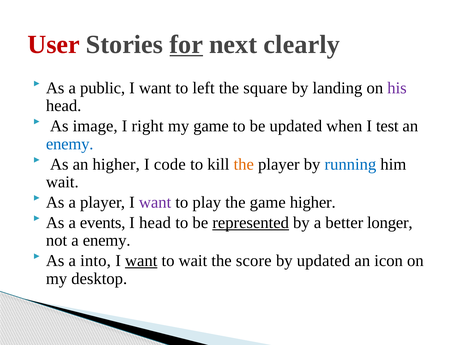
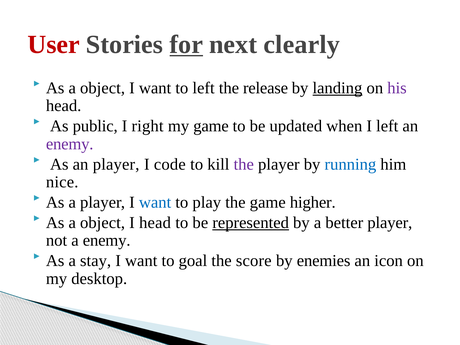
public at (103, 88): public -> object
square: square -> release
landing underline: none -> present
image: image -> public
I test: test -> left
enemy at (70, 144) colour: blue -> purple
an higher: higher -> player
the at (244, 164) colour: orange -> purple
wait at (62, 182): wait -> nice
want at (155, 202) colour: purple -> blue
events at (103, 223): events -> object
better longer: longer -> player
into: into -> stay
want at (141, 261) underline: present -> none
to wait: wait -> goal
by updated: updated -> enemies
